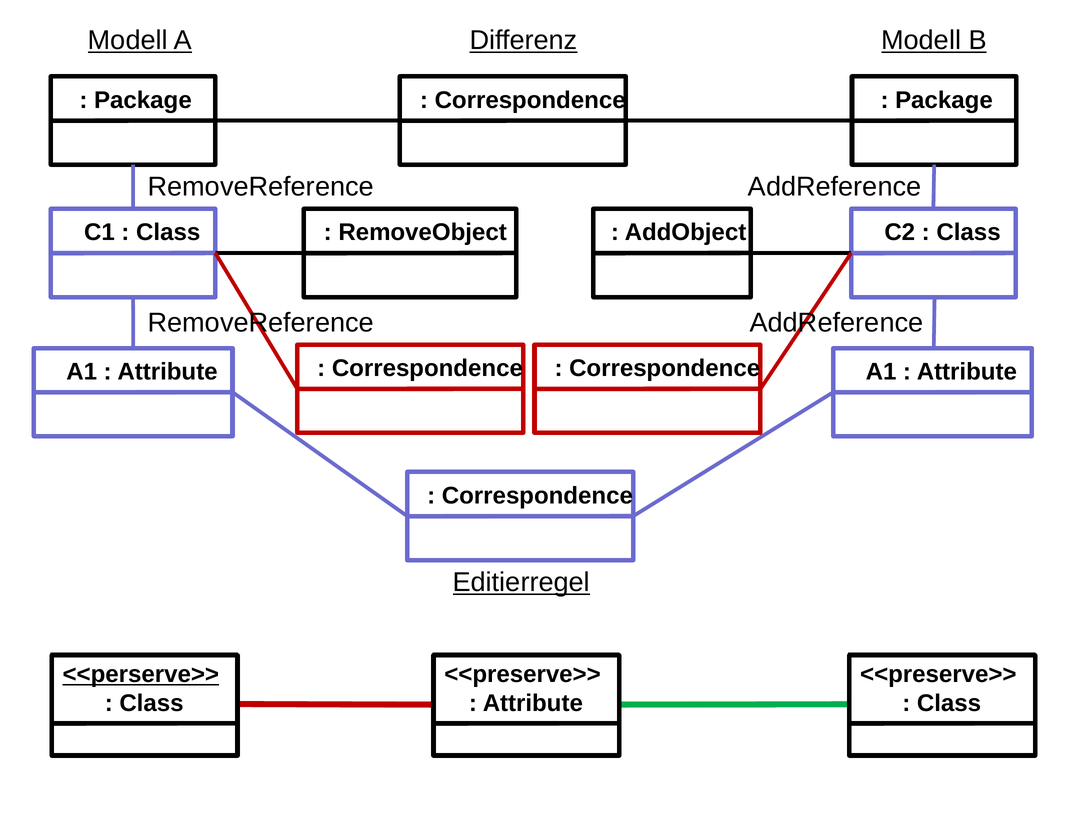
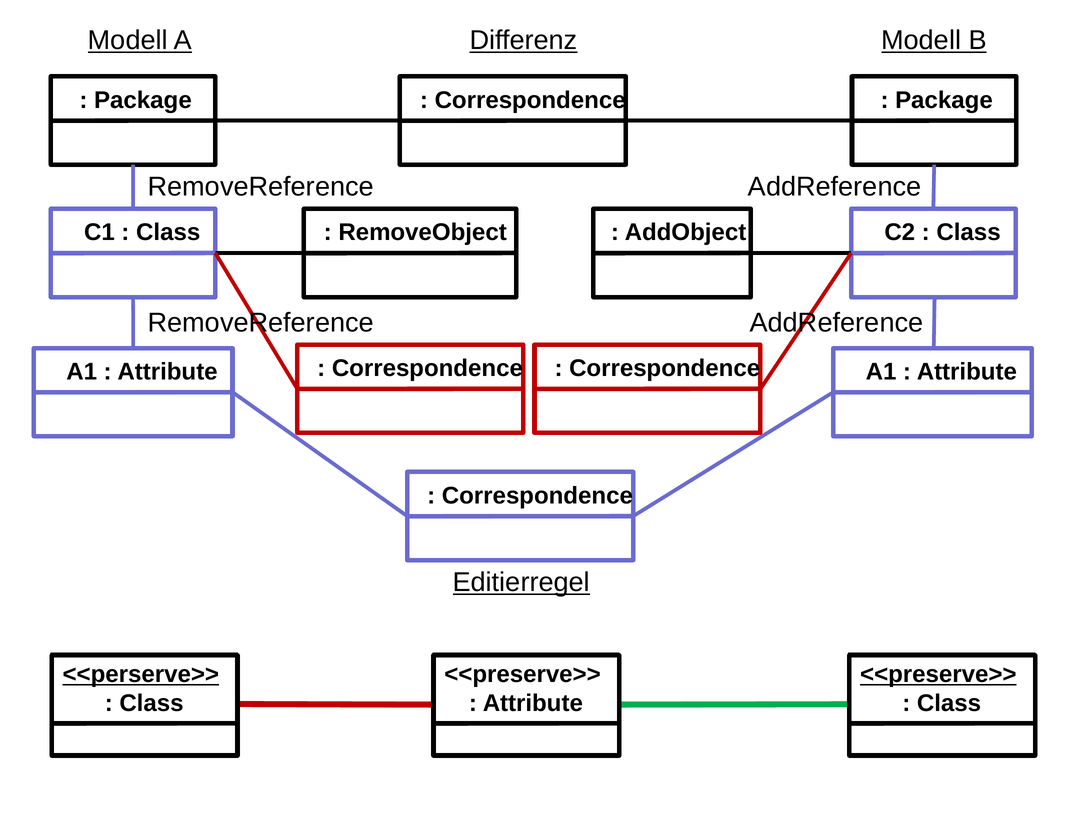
<<preserve>> at (938, 674) underline: none -> present
